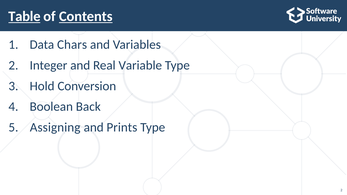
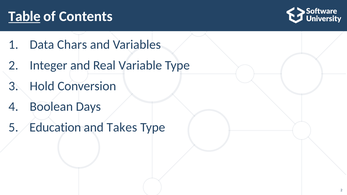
Contents underline: present -> none
Back: Back -> Days
Assigning: Assigning -> Education
Prints: Prints -> Takes
